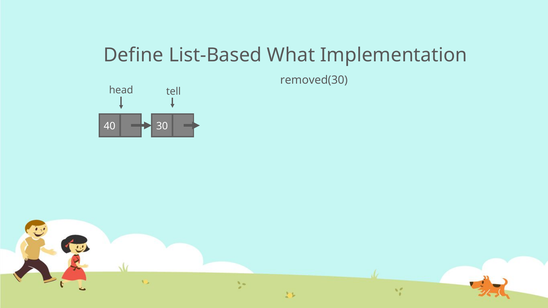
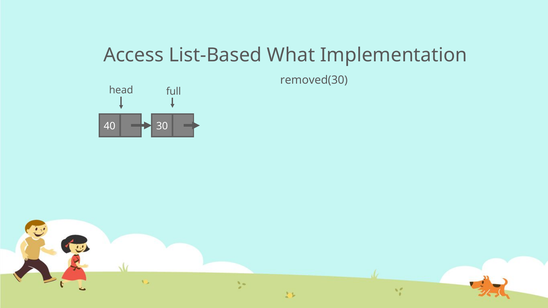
Define: Define -> Access
tell: tell -> full
